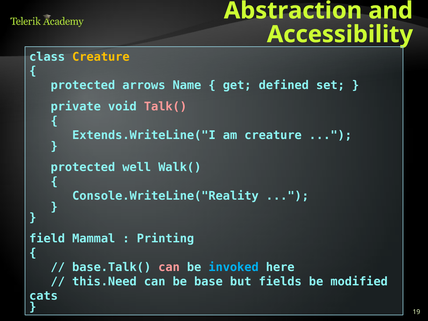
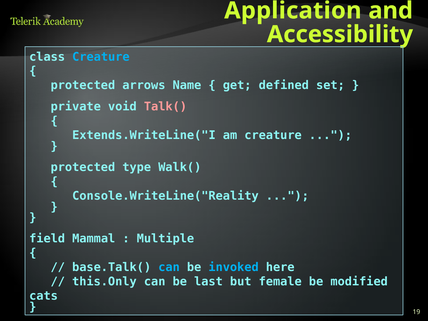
Abstraction: Abstraction -> Application
Creature at (101, 57) colour: yellow -> light blue
well: well -> type
Printing: Printing -> Multiple
can at (169, 267) colour: pink -> light blue
this.Need: this.Need -> this.Only
base: base -> last
fields: fields -> female
